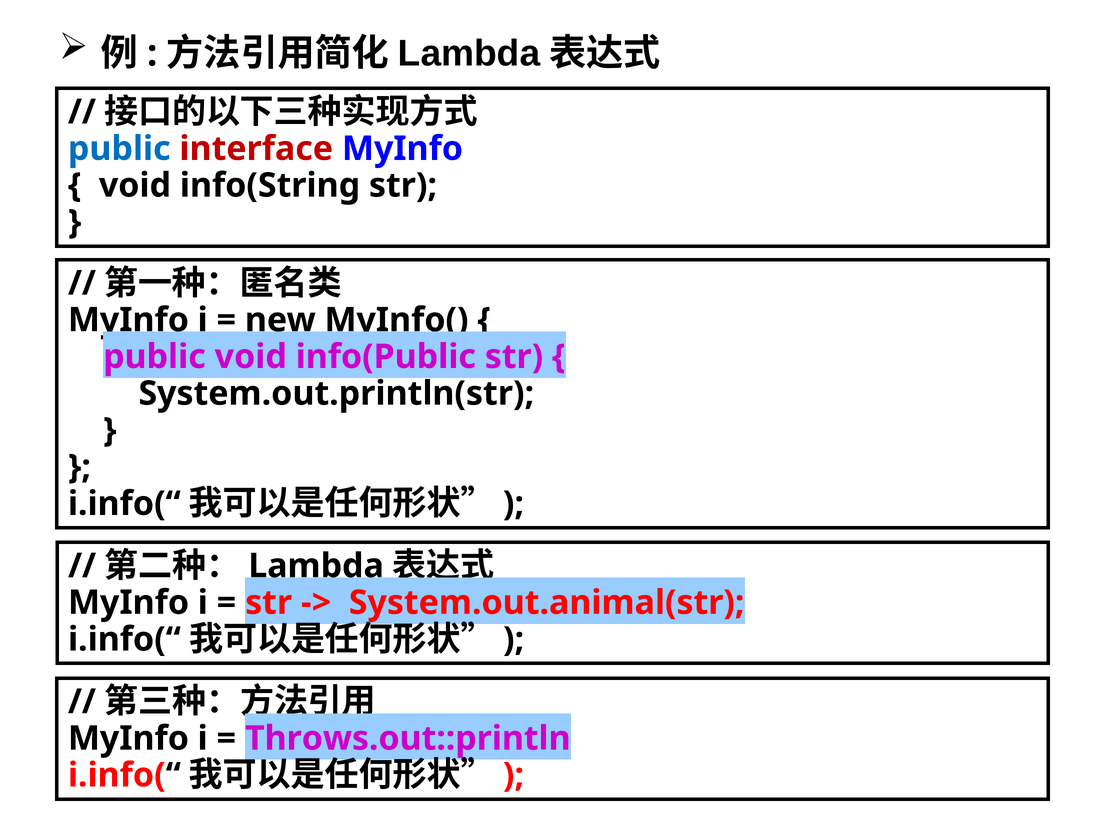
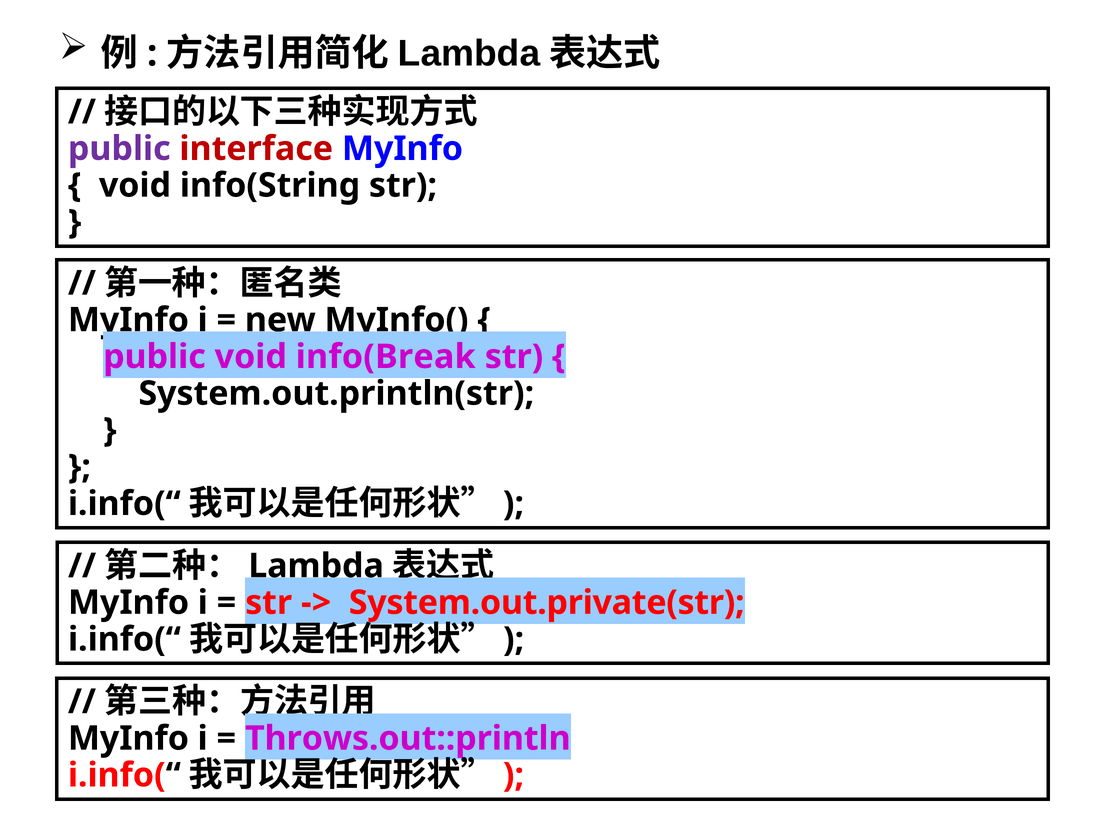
public at (119, 149) colour: blue -> purple
info(Public: info(Public -> info(Break
System.out.animal(str: System.out.animal(str -> System.out.private(str
